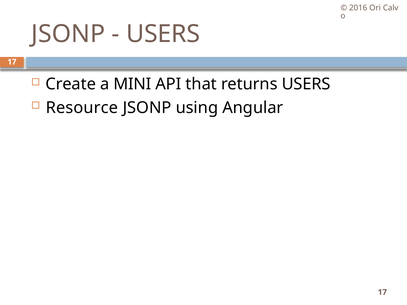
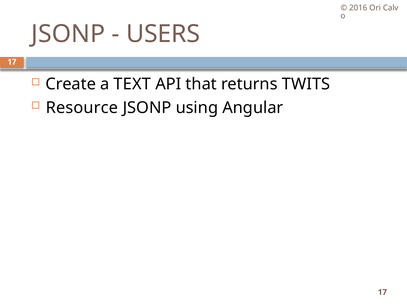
MINI: MINI -> TEXT
returns USERS: USERS -> TWITS
